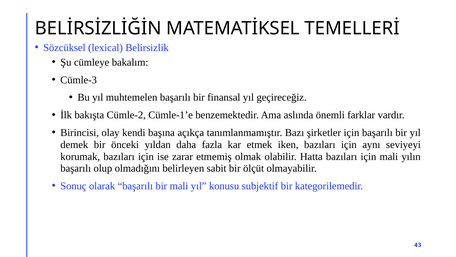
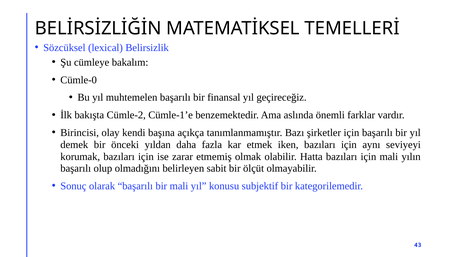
Cümle-3: Cümle-3 -> Cümle-0
